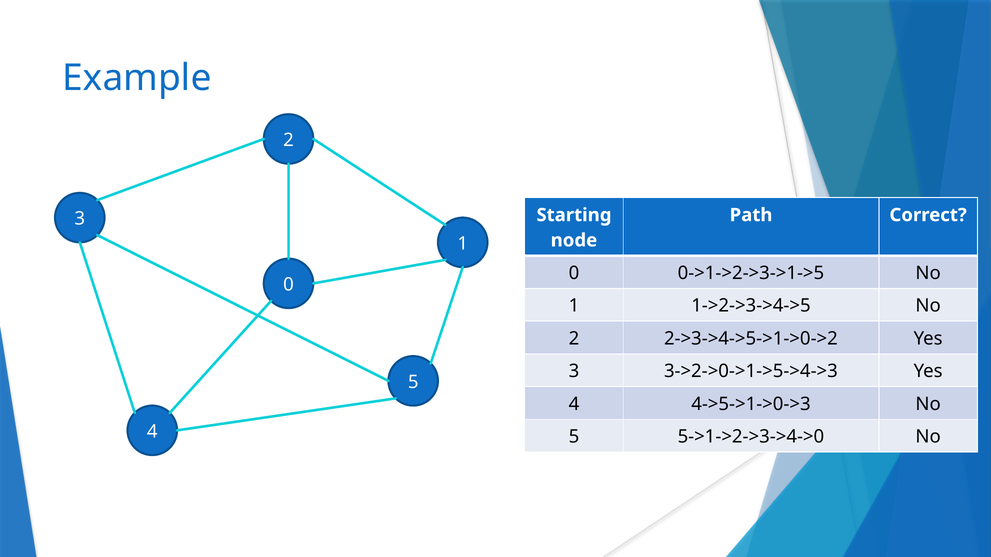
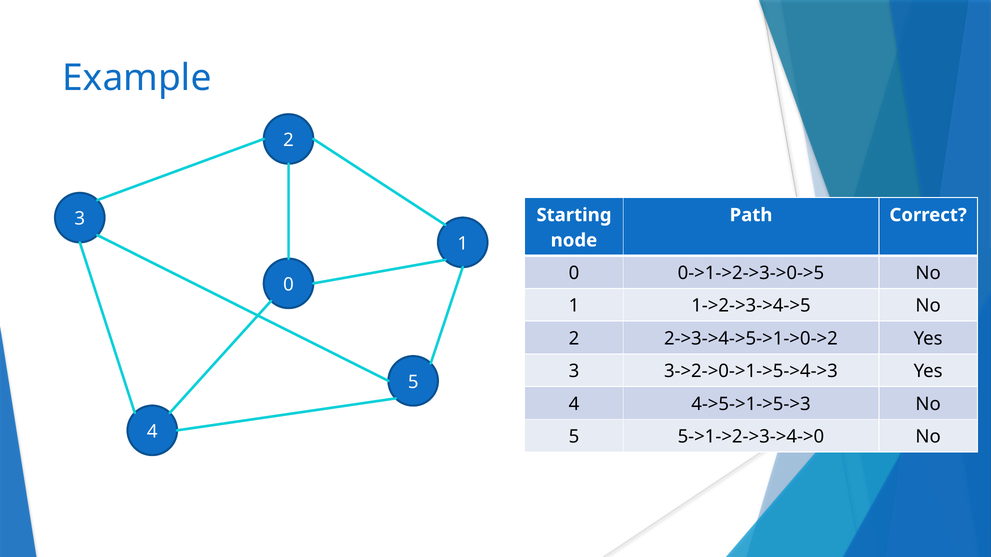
0->1->2->3->1->5: 0->1->2->3->1->5 -> 0->1->2->3->0->5
4->5->1->0->3: 4->5->1->0->3 -> 4->5->1->5->3
